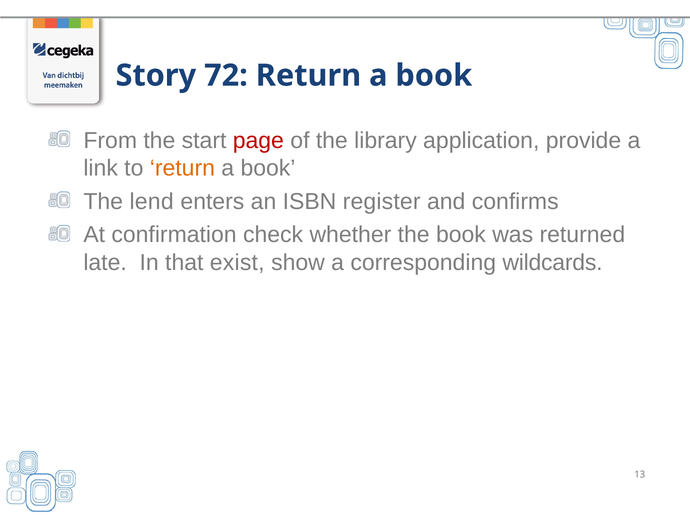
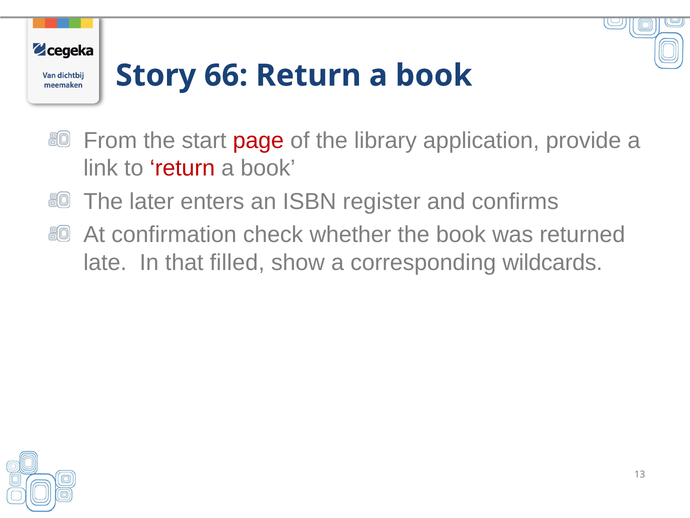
72: 72 -> 66
return at (182, 168) colour: orange -> red
lend: lend -> later
exist: exist -> filled
